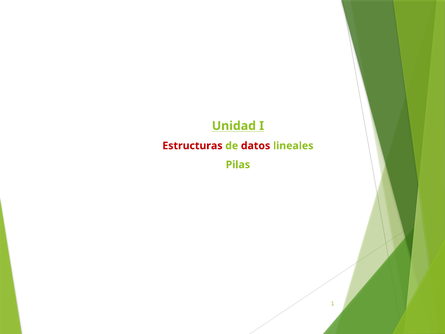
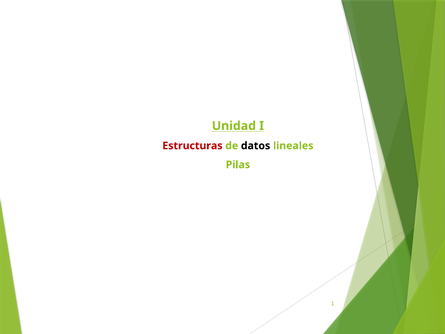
datos colour: red -> black
